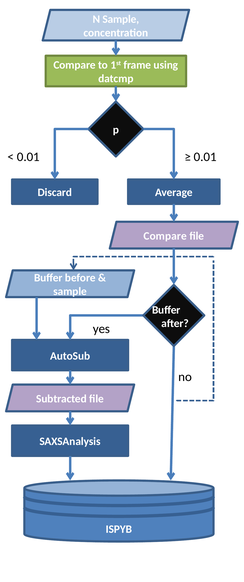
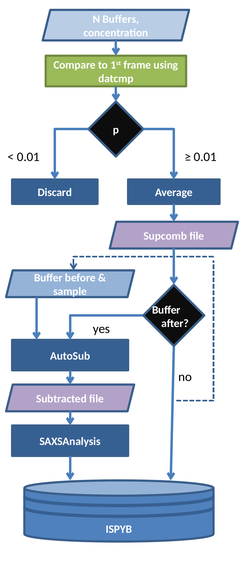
N Sample: Sample -> Buffers
Compare at (165, 236): Compare -> Supcomb
